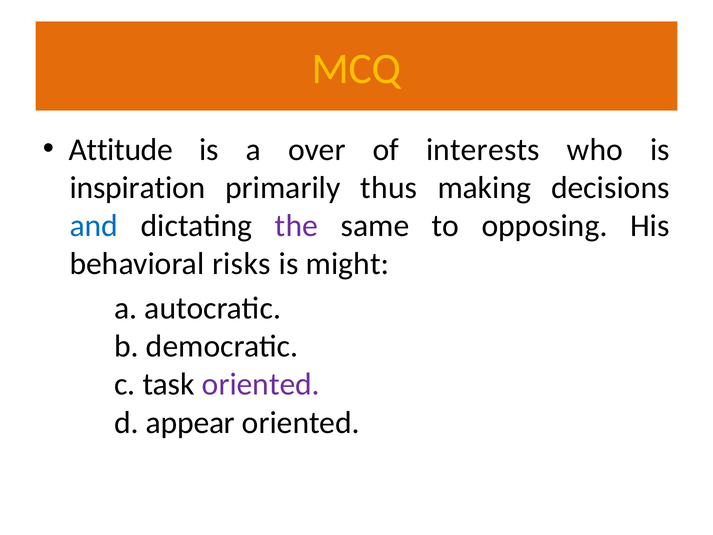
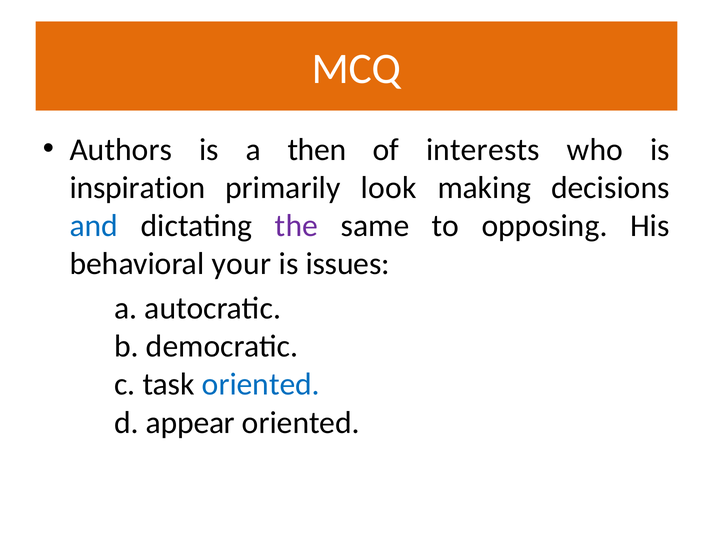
MCQ colour: yellow -> white
Attitude: Attitude -> Authors
over: over -> then
thus: thus -> look
risks: risks -> your
might: might -> issues
oriented at (261, 384) colour: purple -> blue
